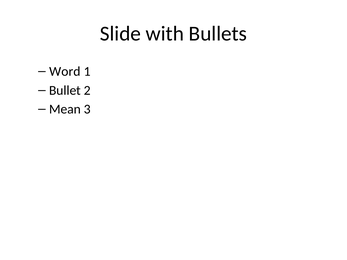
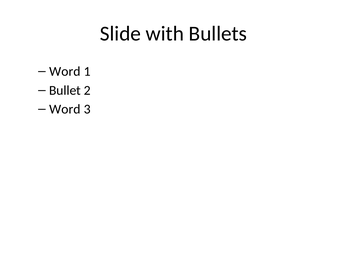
Mean at (65, 109): Mean -> Word
